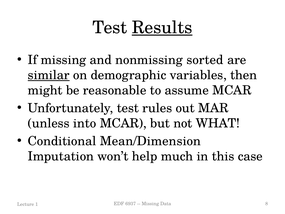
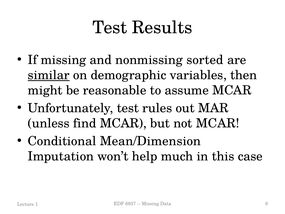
Results underline: present -> none
into: into -> find
not WHAT: WHAT -> MCAR
